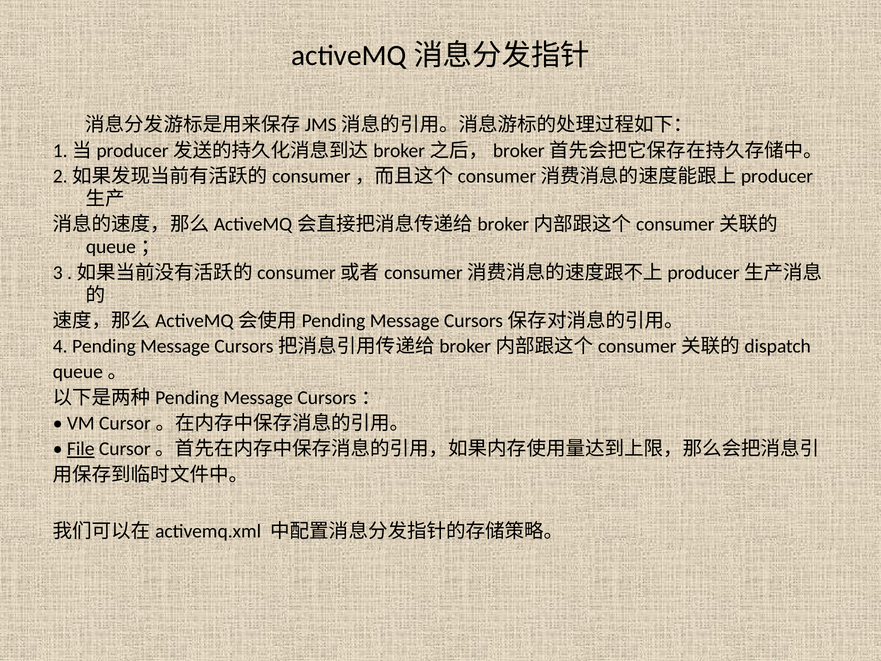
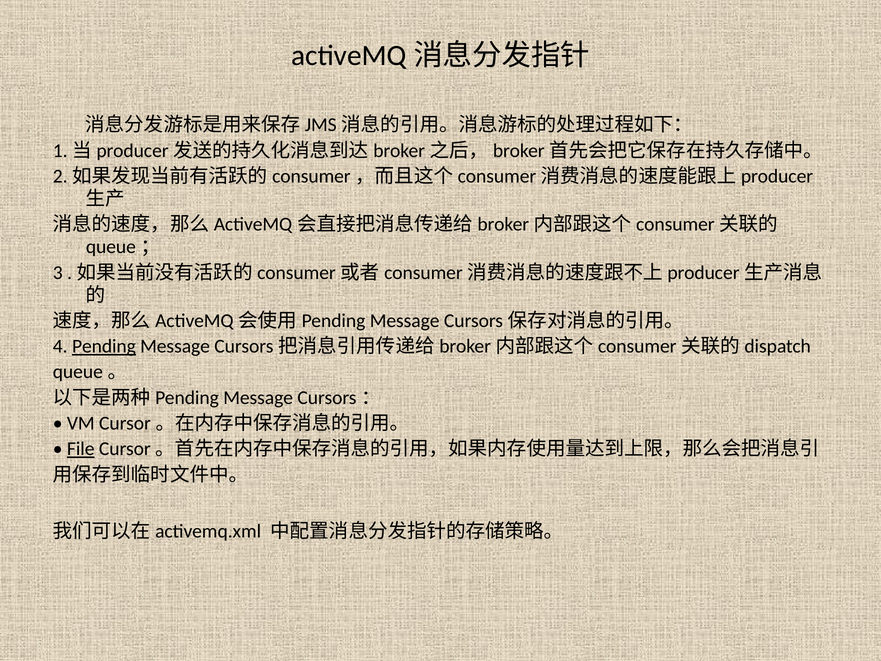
Pending underline: none -> present
